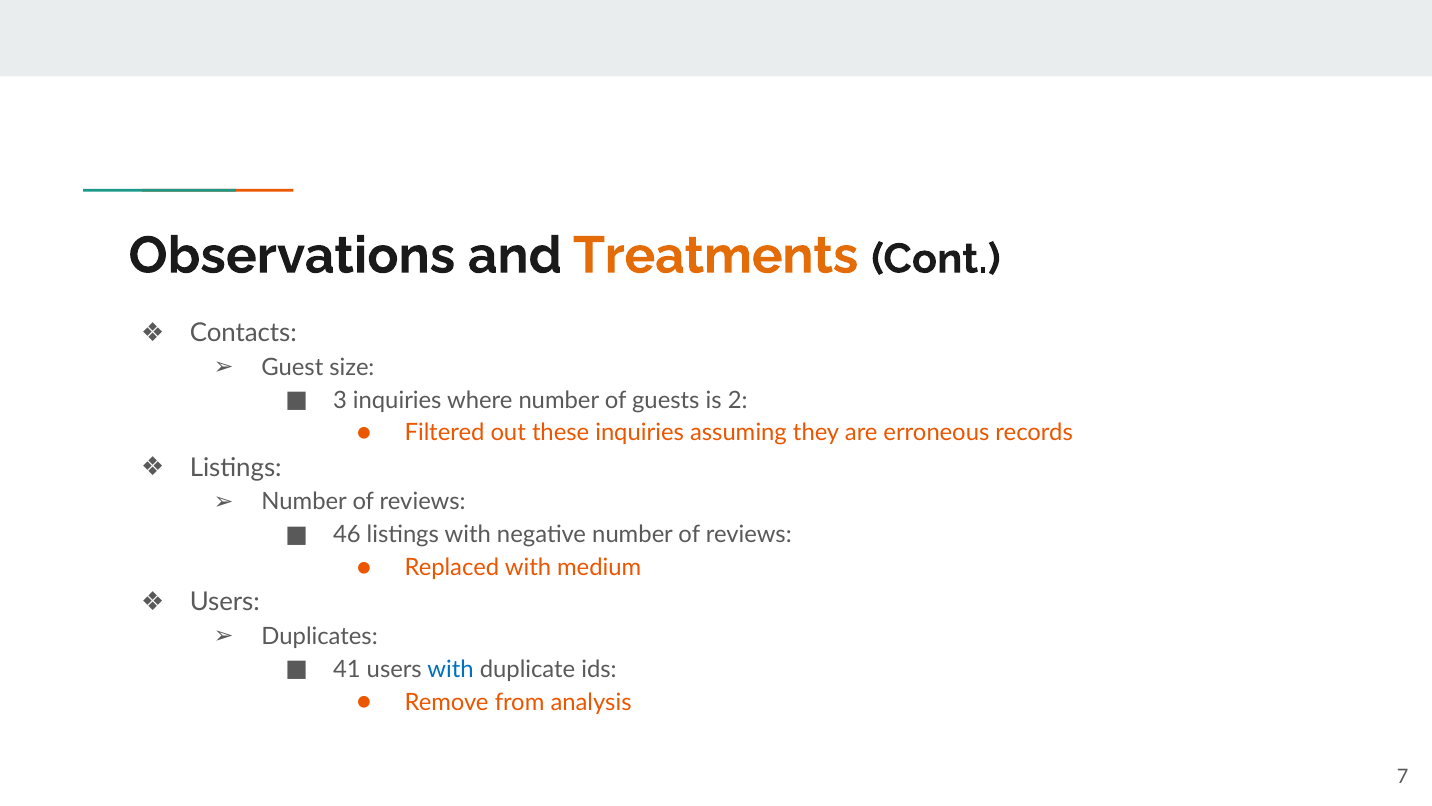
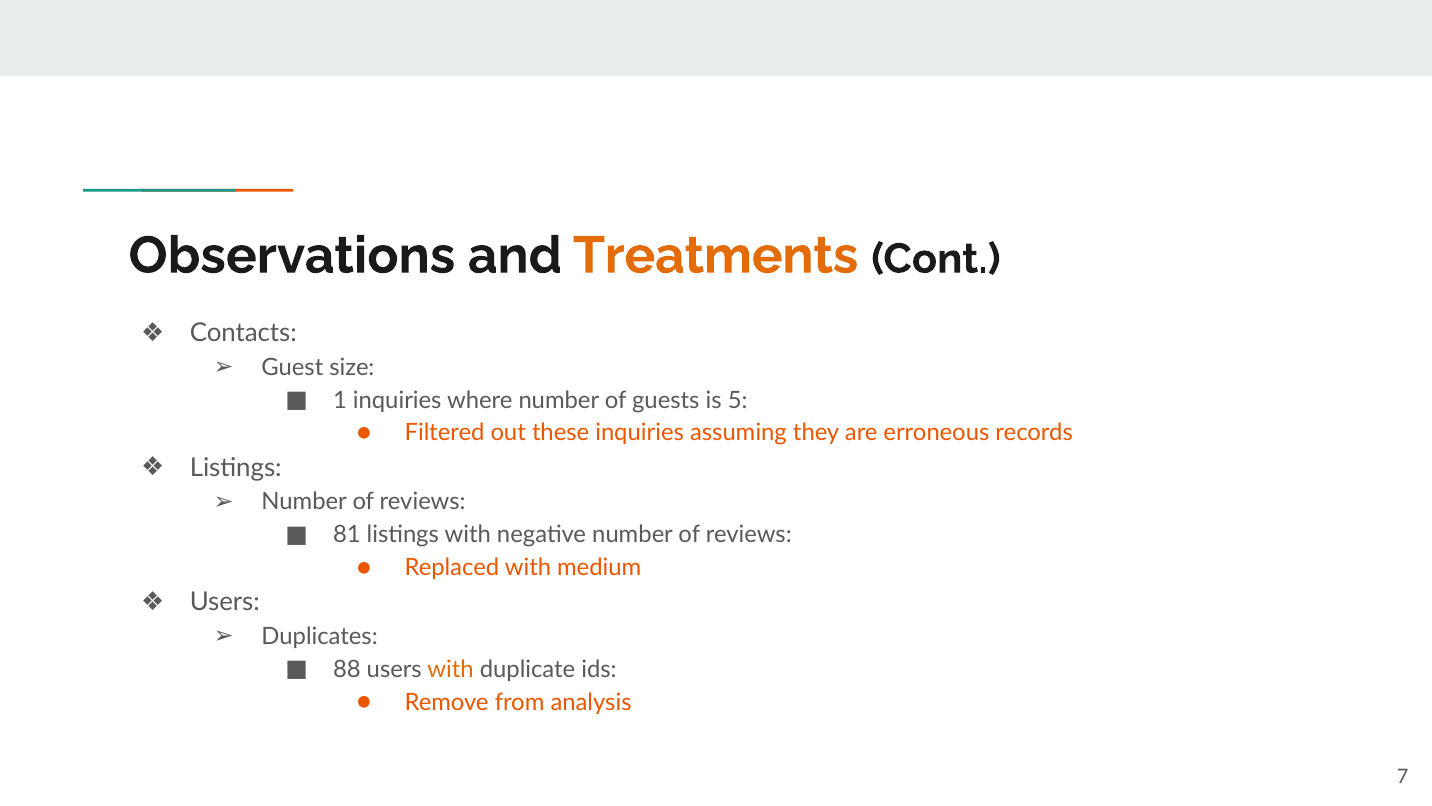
3: 3 -> 1
2: 2 -> 5
46: 46 -> 81
41: 41 -> 88
with at (451, 669) colour: blue -> orange
